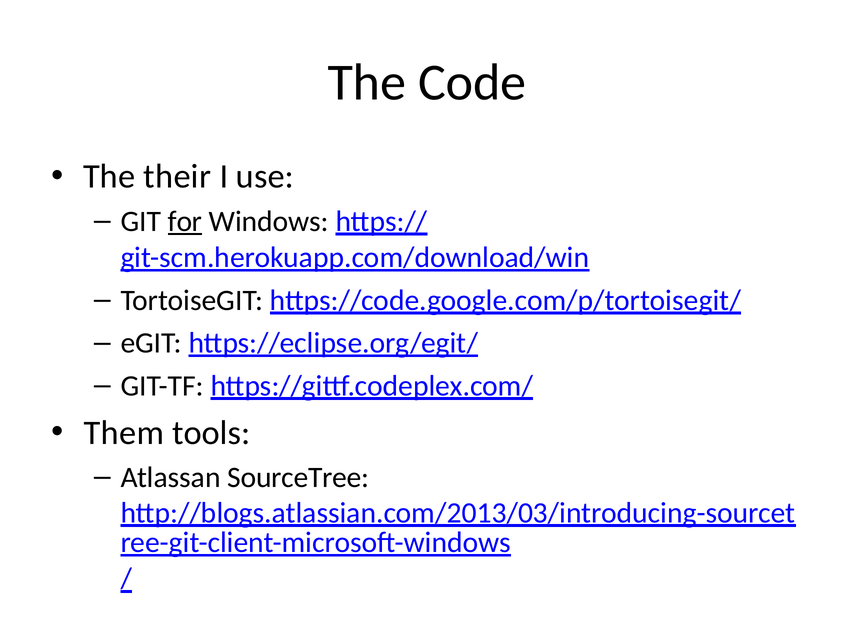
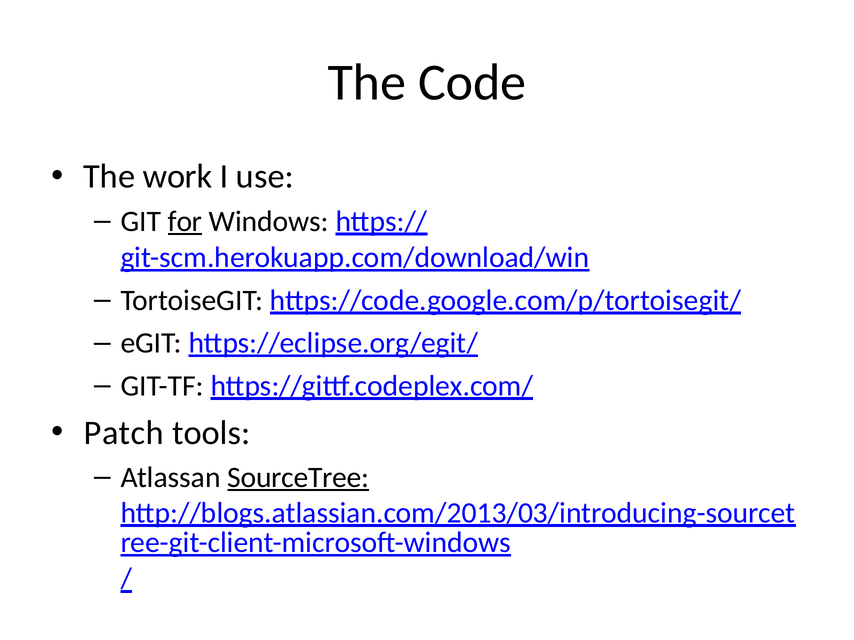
their: their -> work
Them: Them -> Patch
SourceTree underline: none -> present
